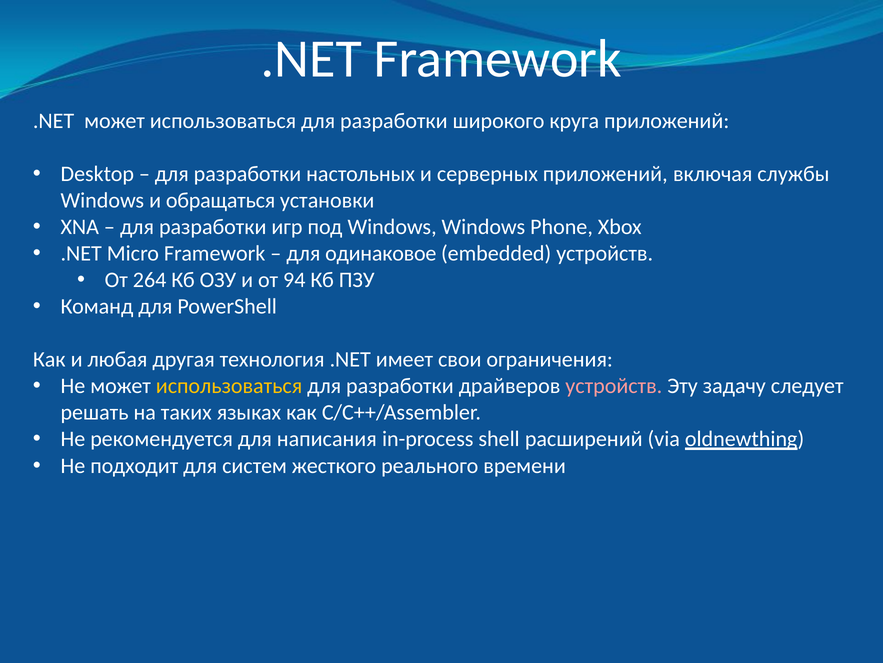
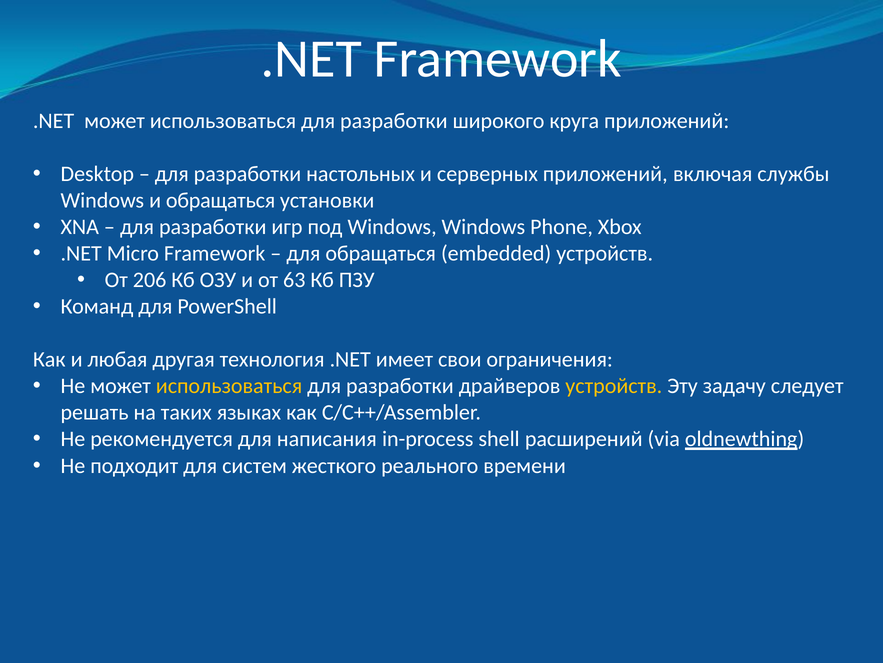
для одинаковое: одинаковое -> обращаться
264: 264 -> 206
94: 94 -> 63
устройств at (614, 386) colour: pink -> yellow
